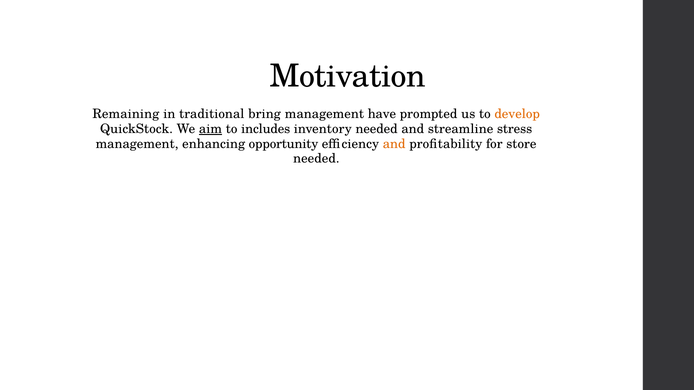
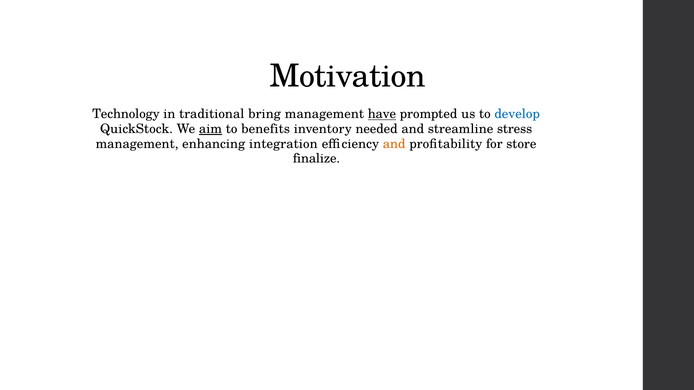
Remaining: Remaining -> Technology
have underline: none -> present
develop colour: orange -> blue
includes: includes -> benefits
opportunity: opportunity -> integration
needed at (316, 159): needed -> finalize
